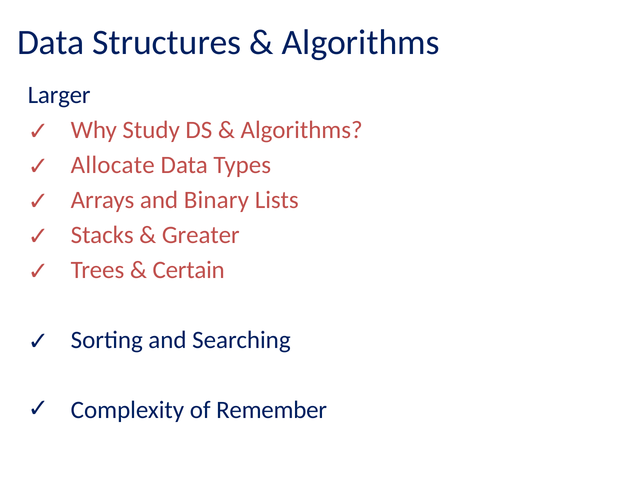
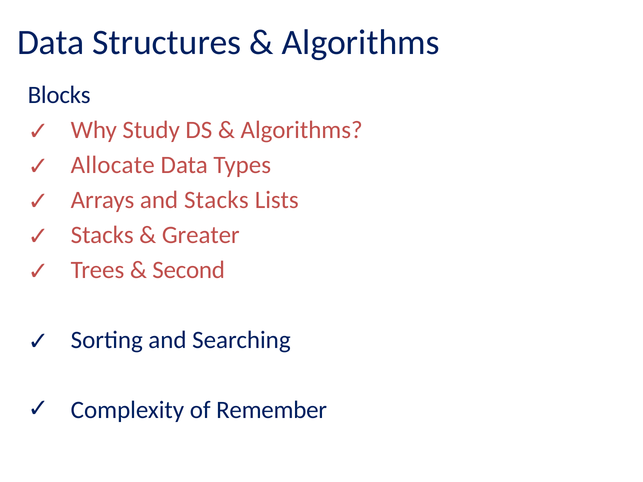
Larger: Larger -> Blocks
and Binary: Binary -> Stacks
Certain: Certain -> Second
